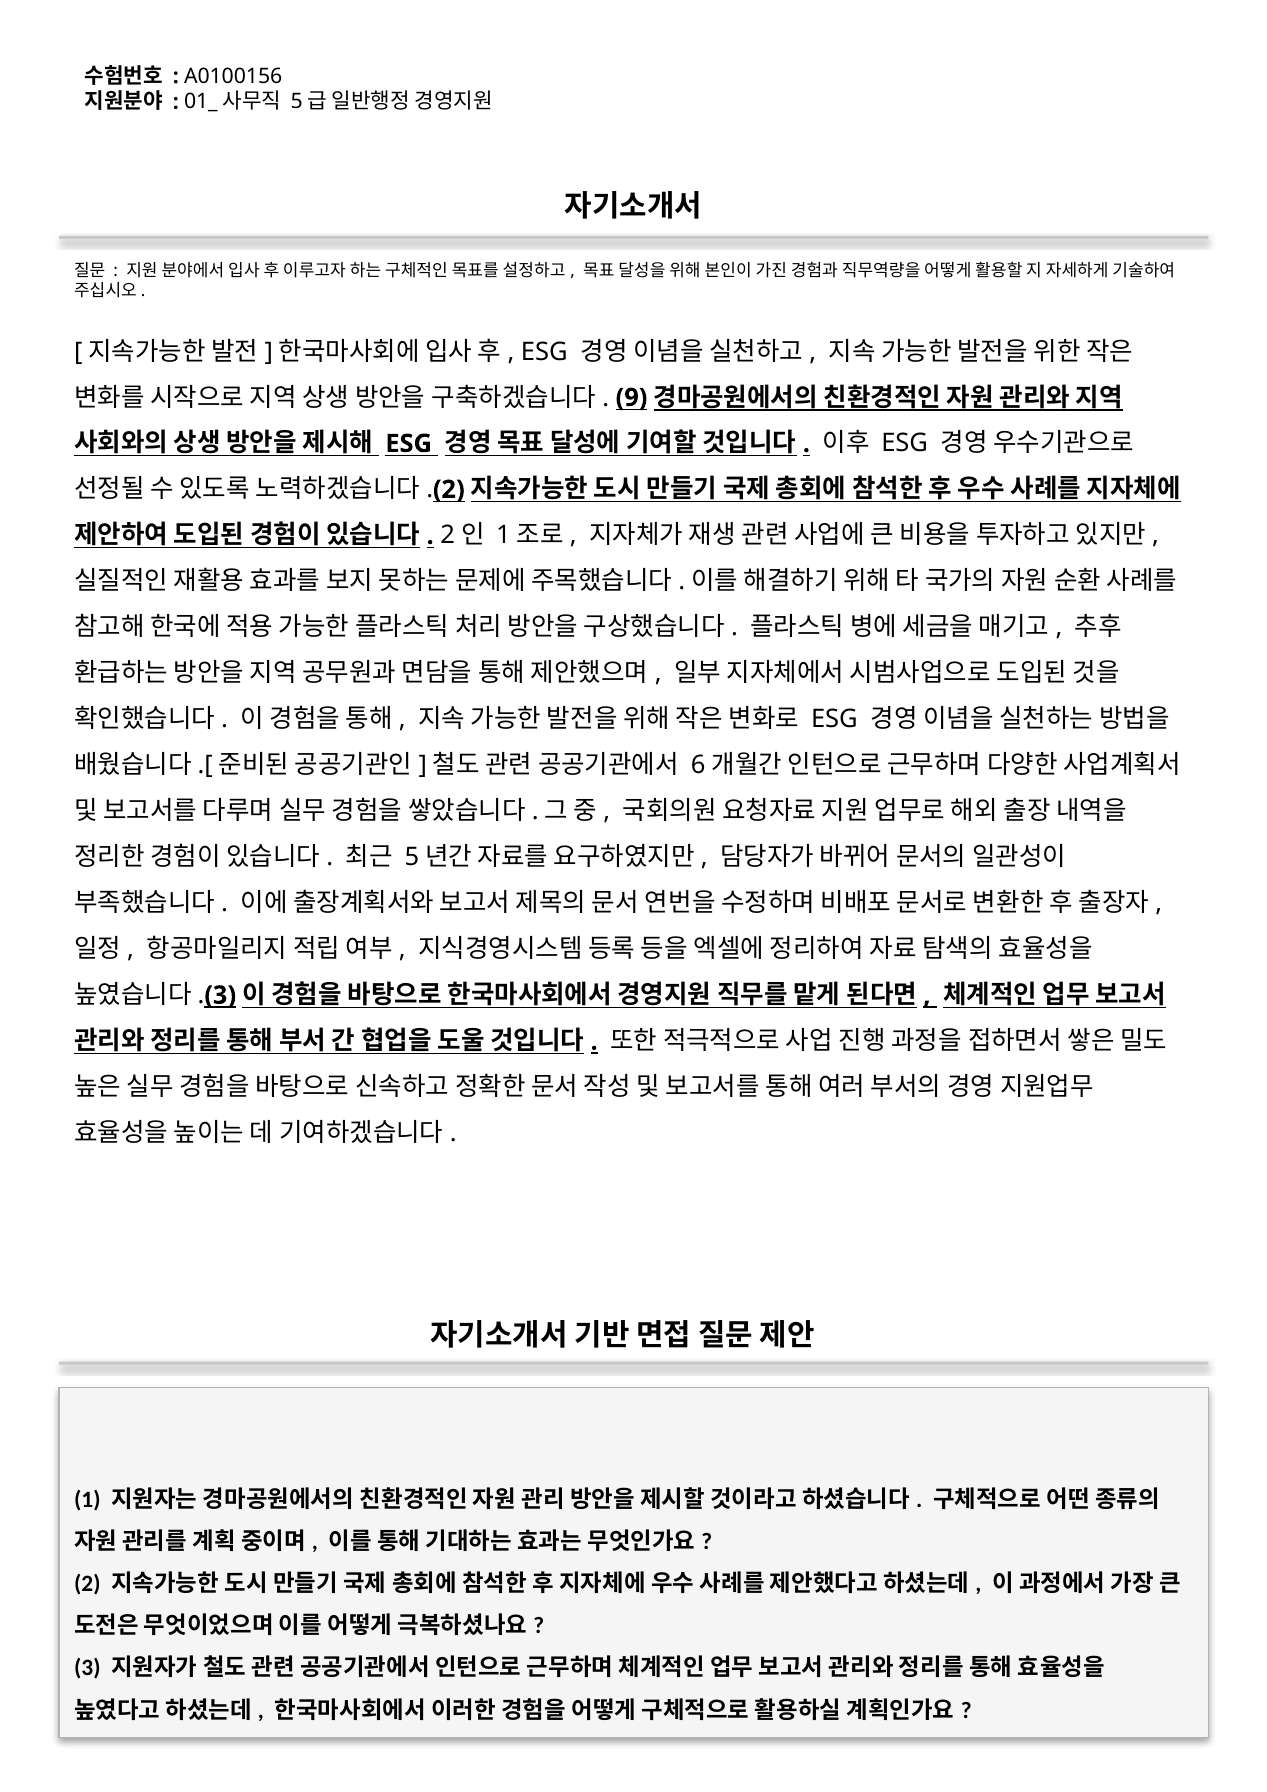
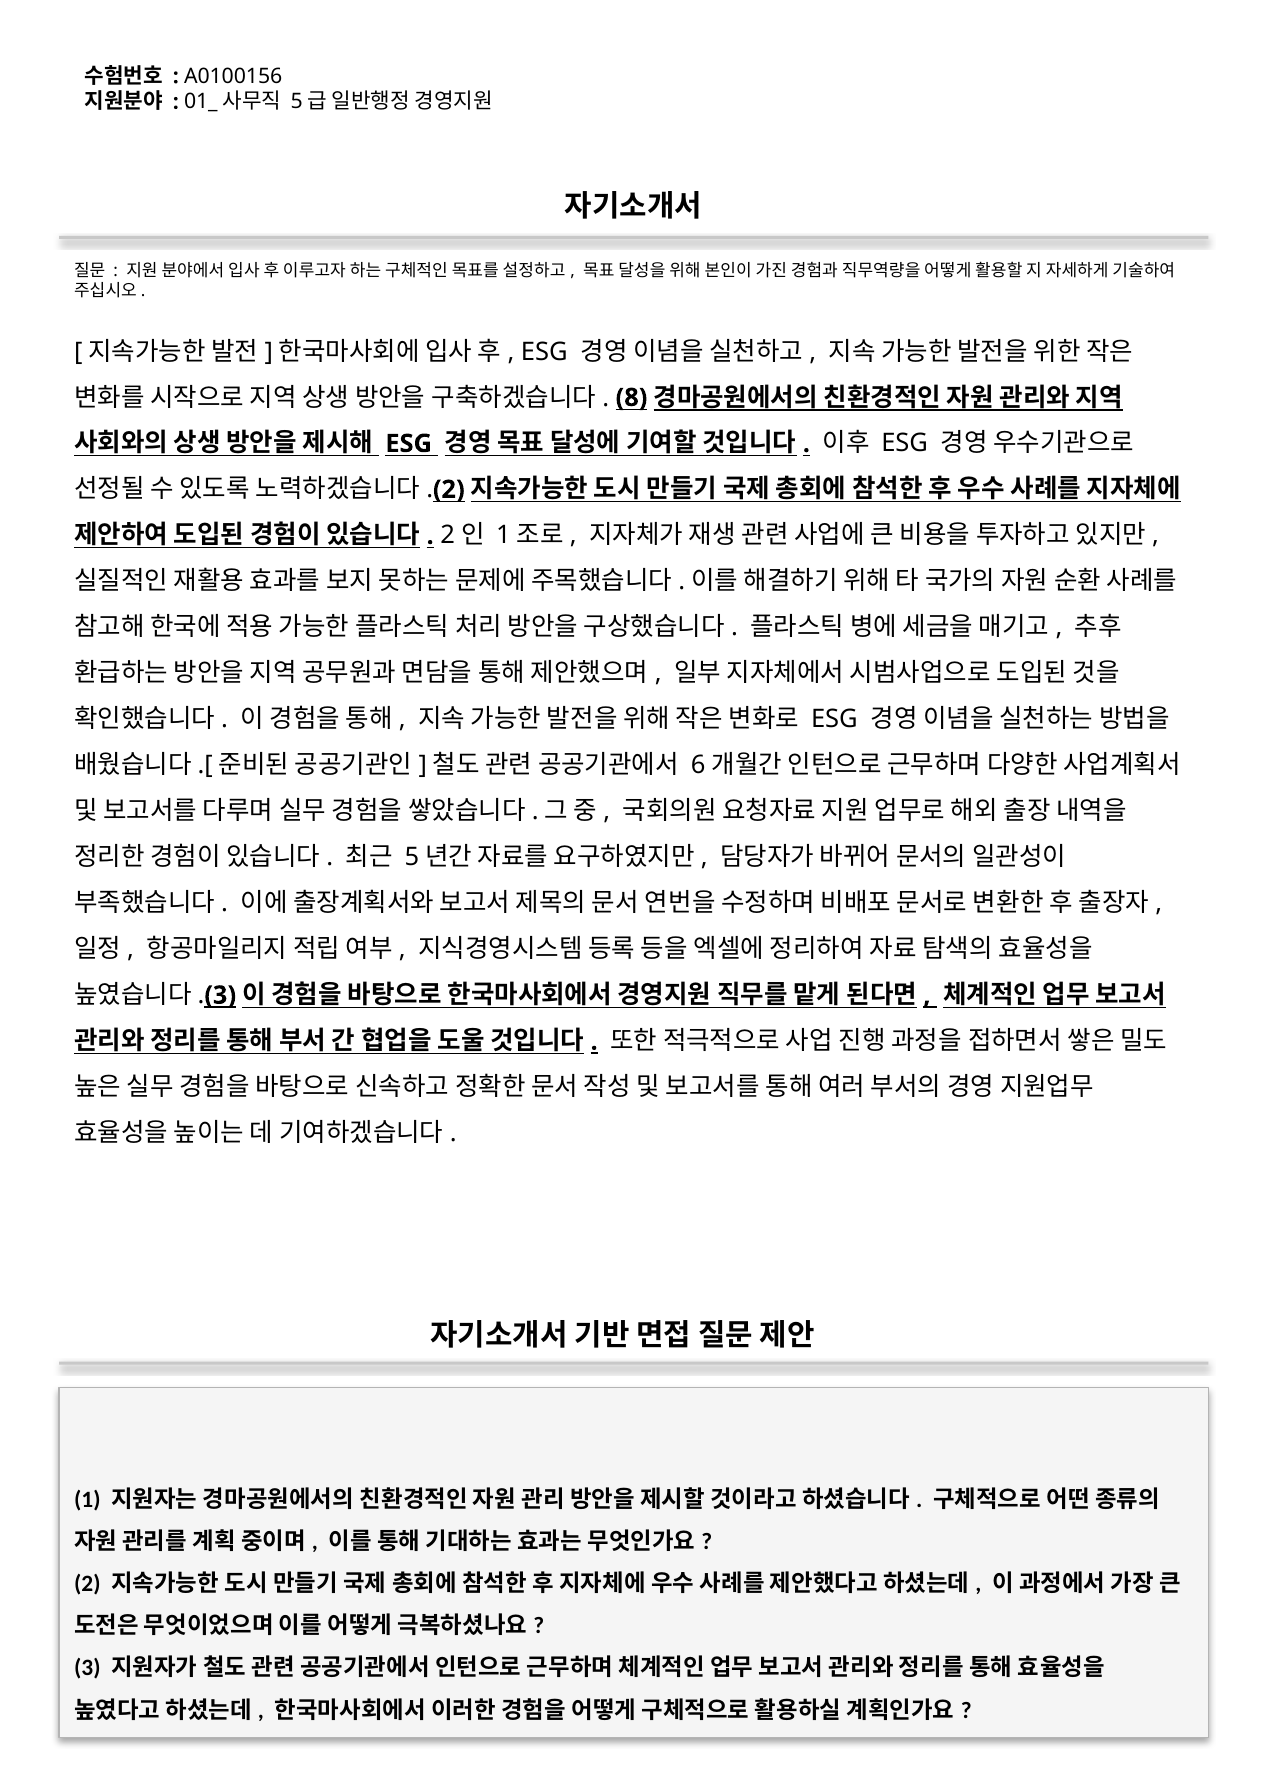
9: 9 -> 8
